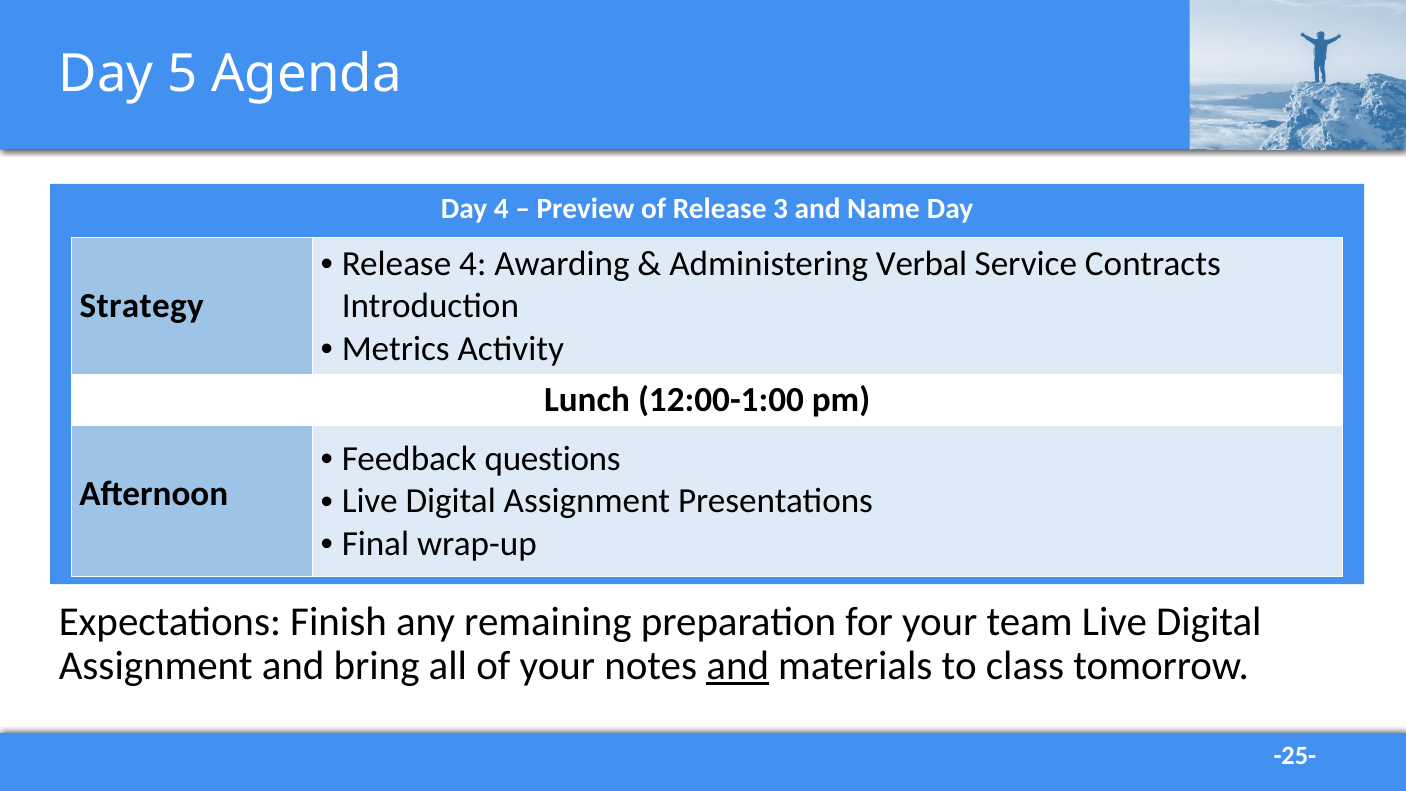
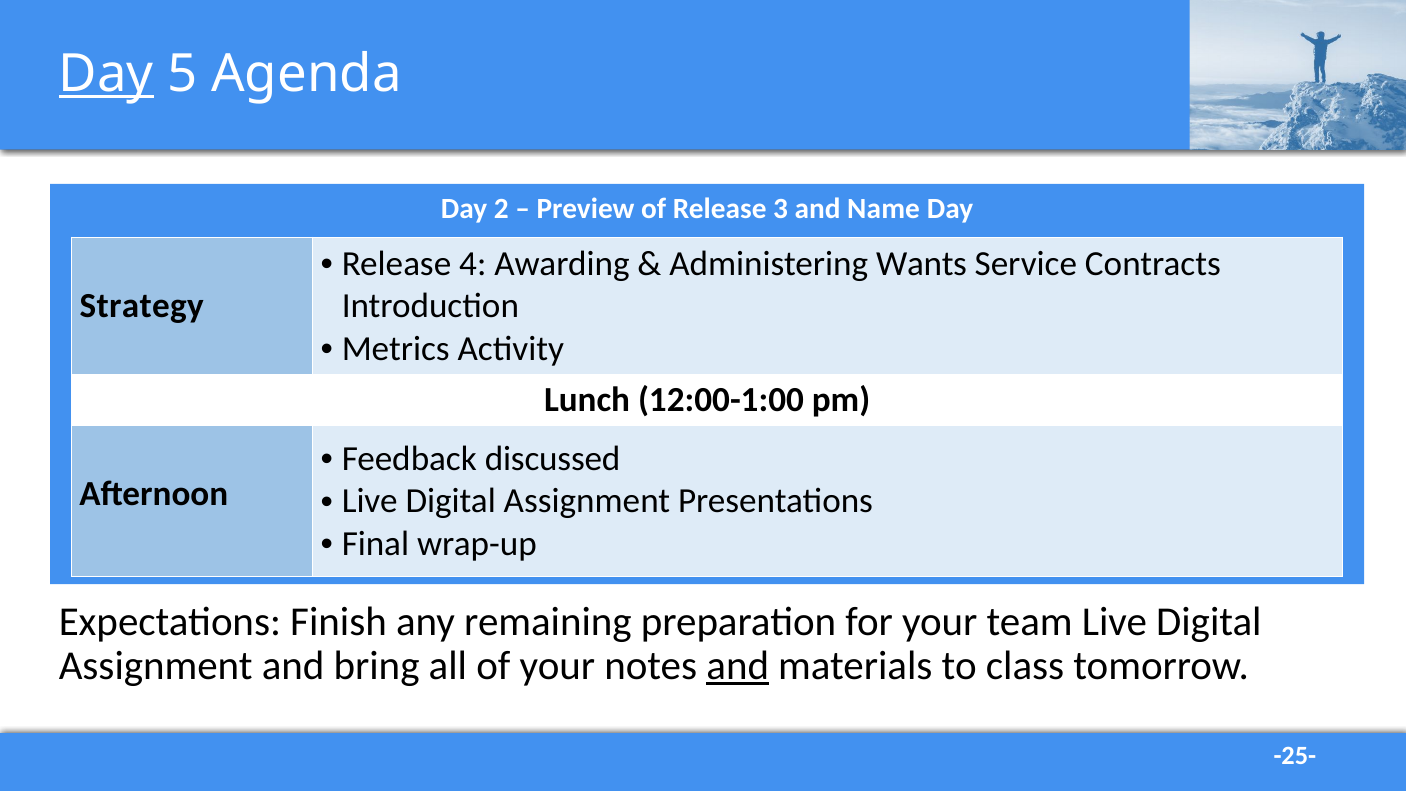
Day at (106, 74) underline: none -> present
Day 4: 4 -> 2
Verbal: Verbal -> Wants
questions: questions -> discussed
